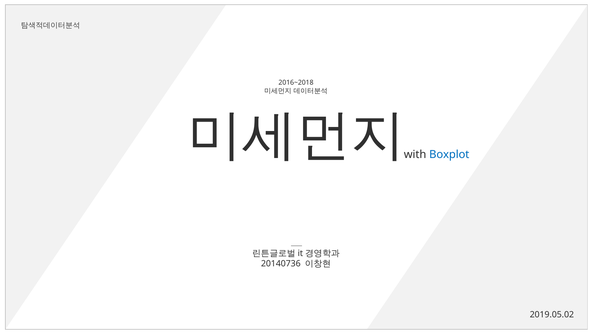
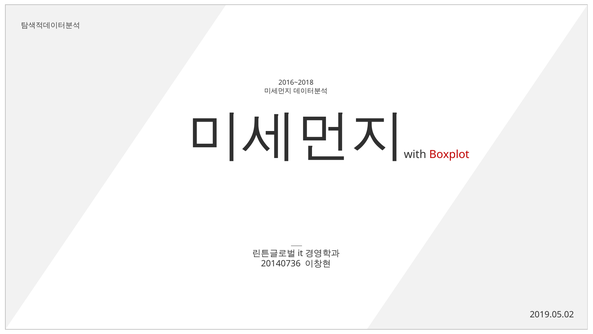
Boxplot colour: blue -> red
